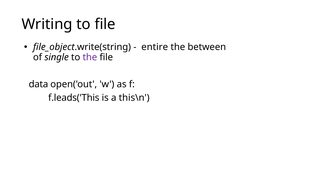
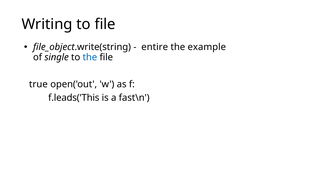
between: between -> example
the at (90, 57) colour: purple -> blue
data: data -> true
this\n: this\n -> fast\n
